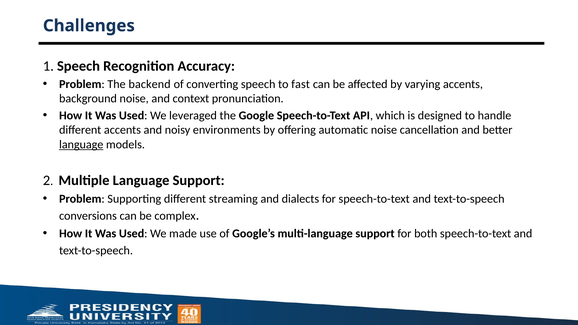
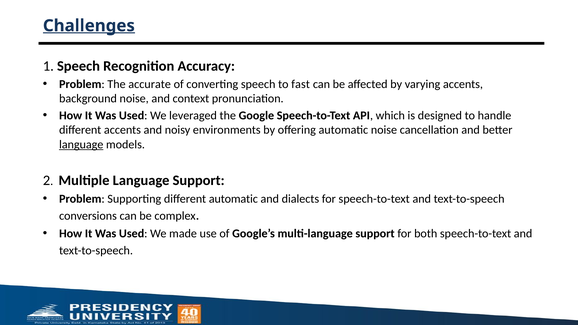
Challenges underline: none -> present
backend: backend -> accurate
different streaming: streaming -> automatic
